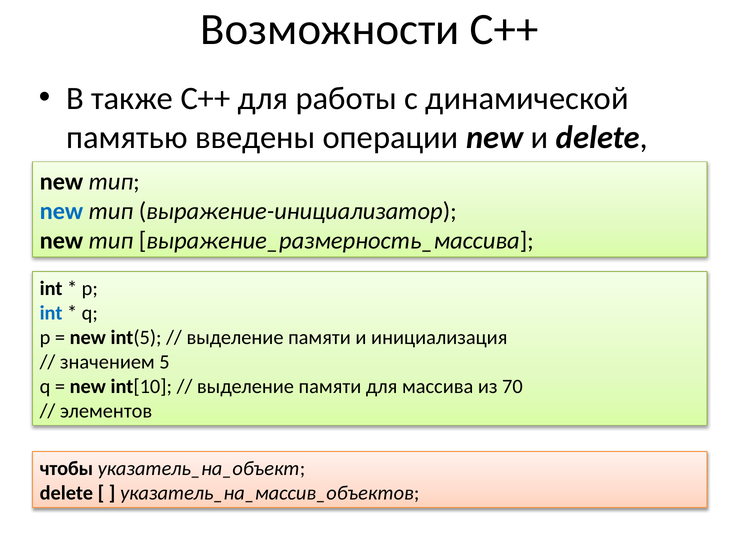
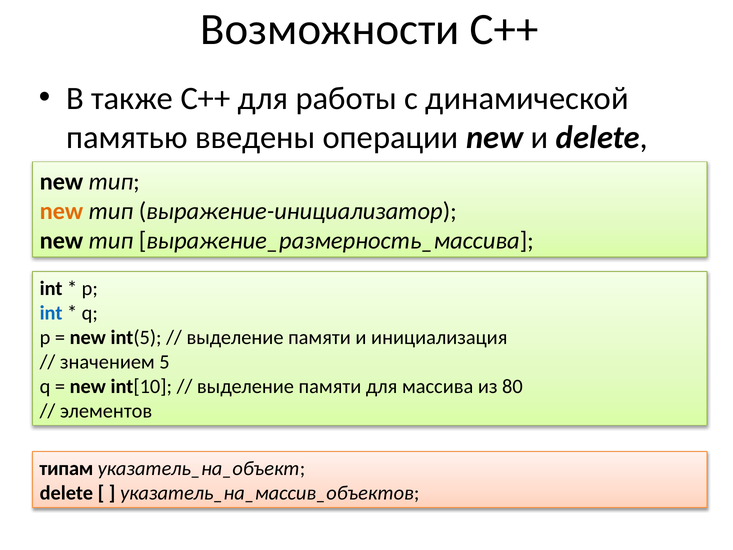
new at (61, 211) colour: blue -> orange
70: 70 -> 80
чтобы: чтобы -> типам
